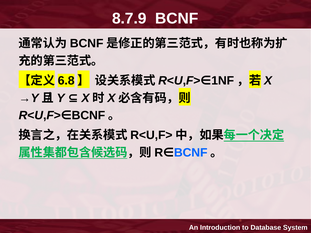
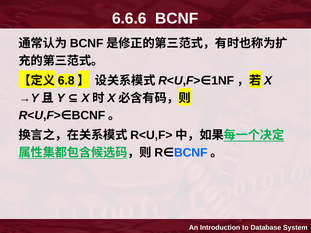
8.7.9: 8.7.9 -> 6.6.6
